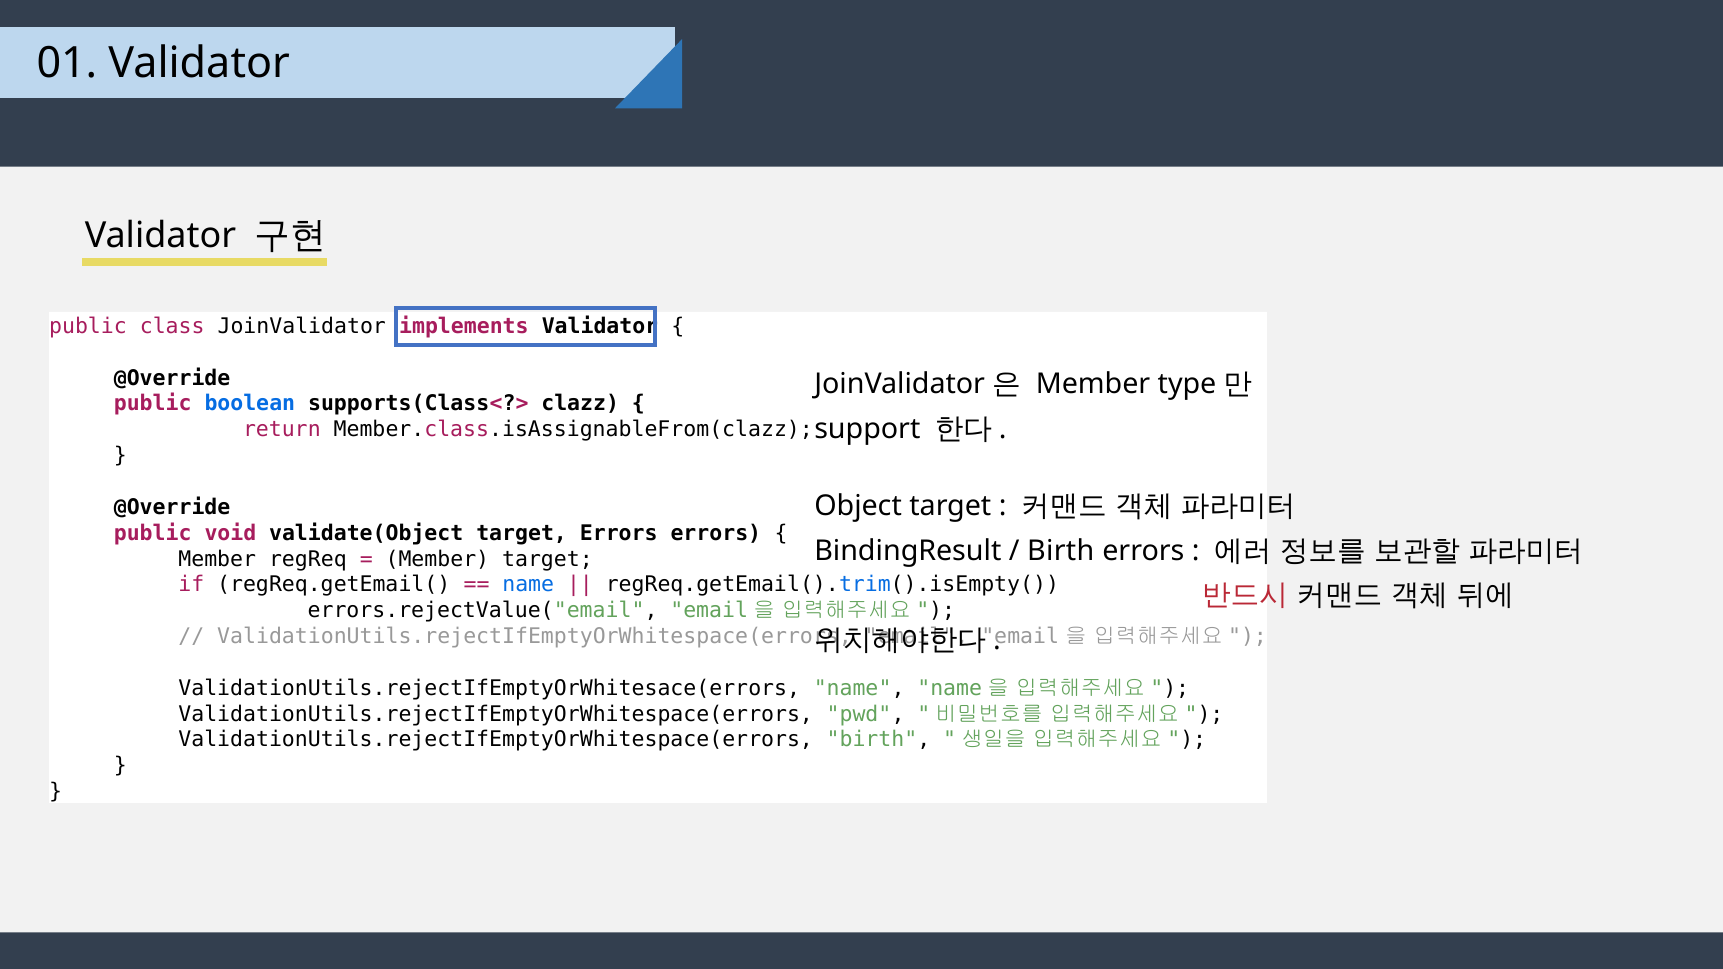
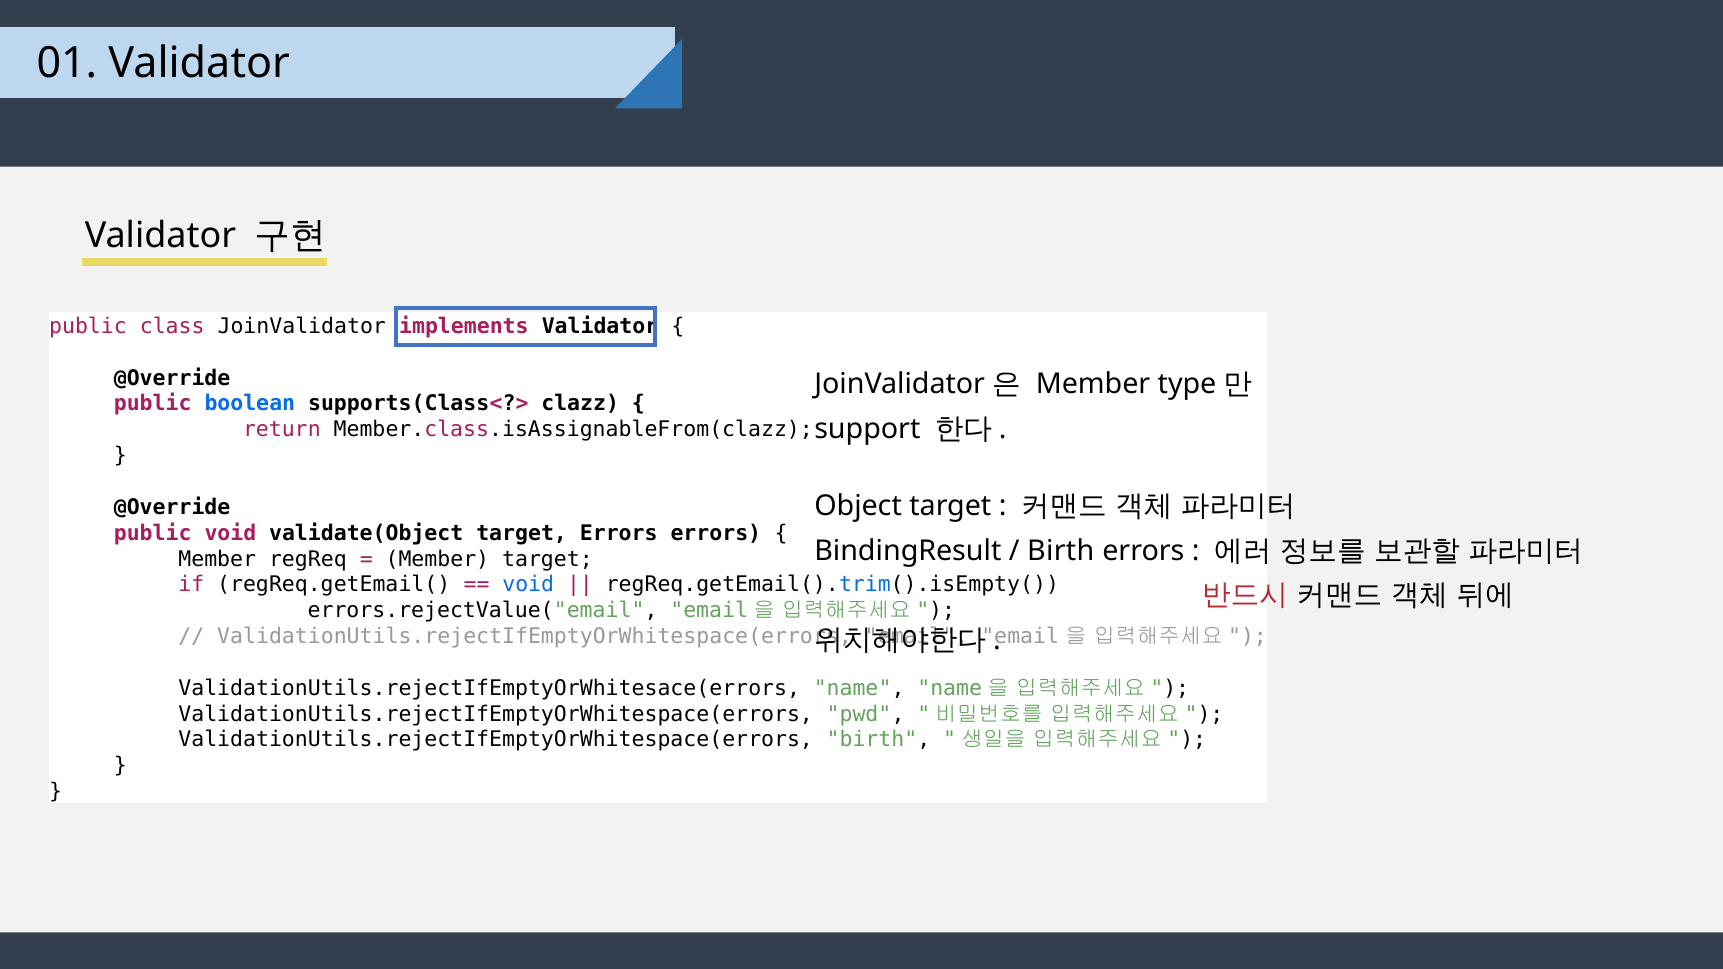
name at (528, 585): name -> void
